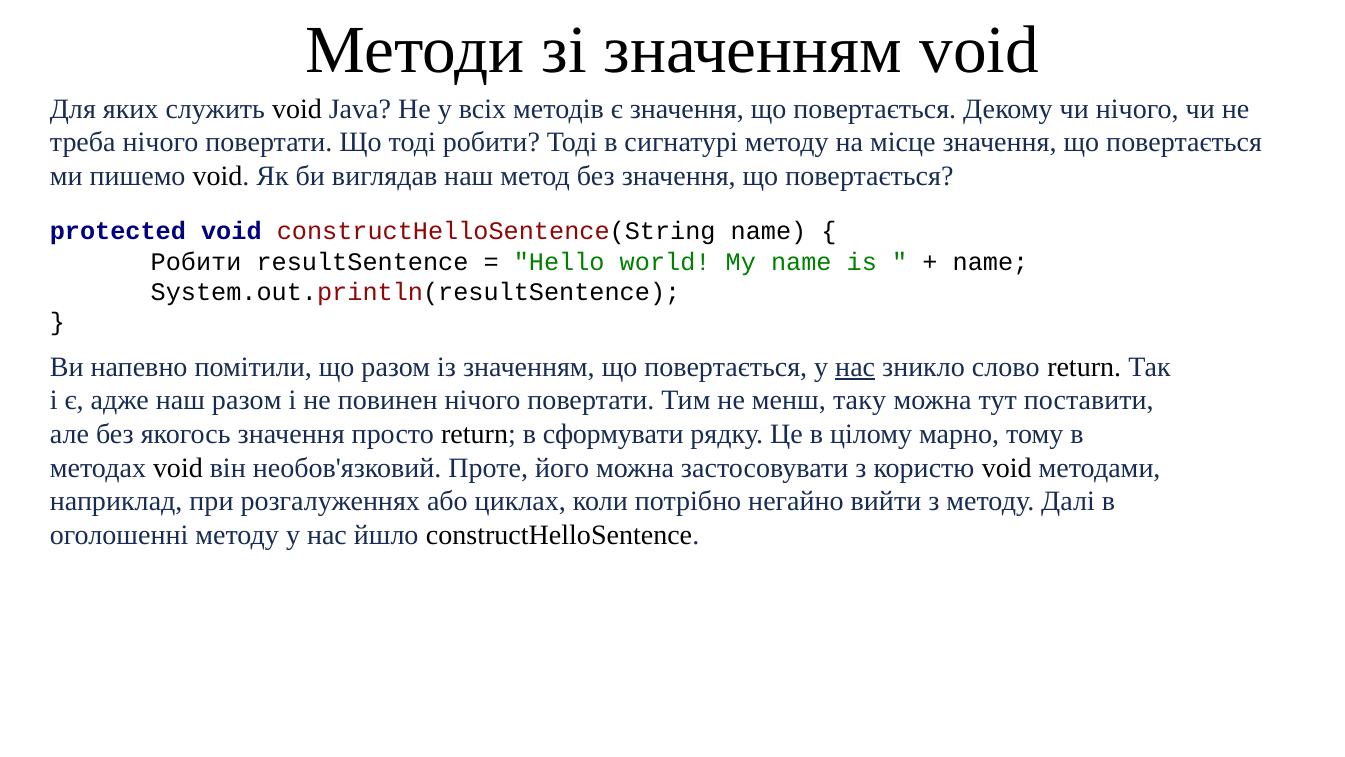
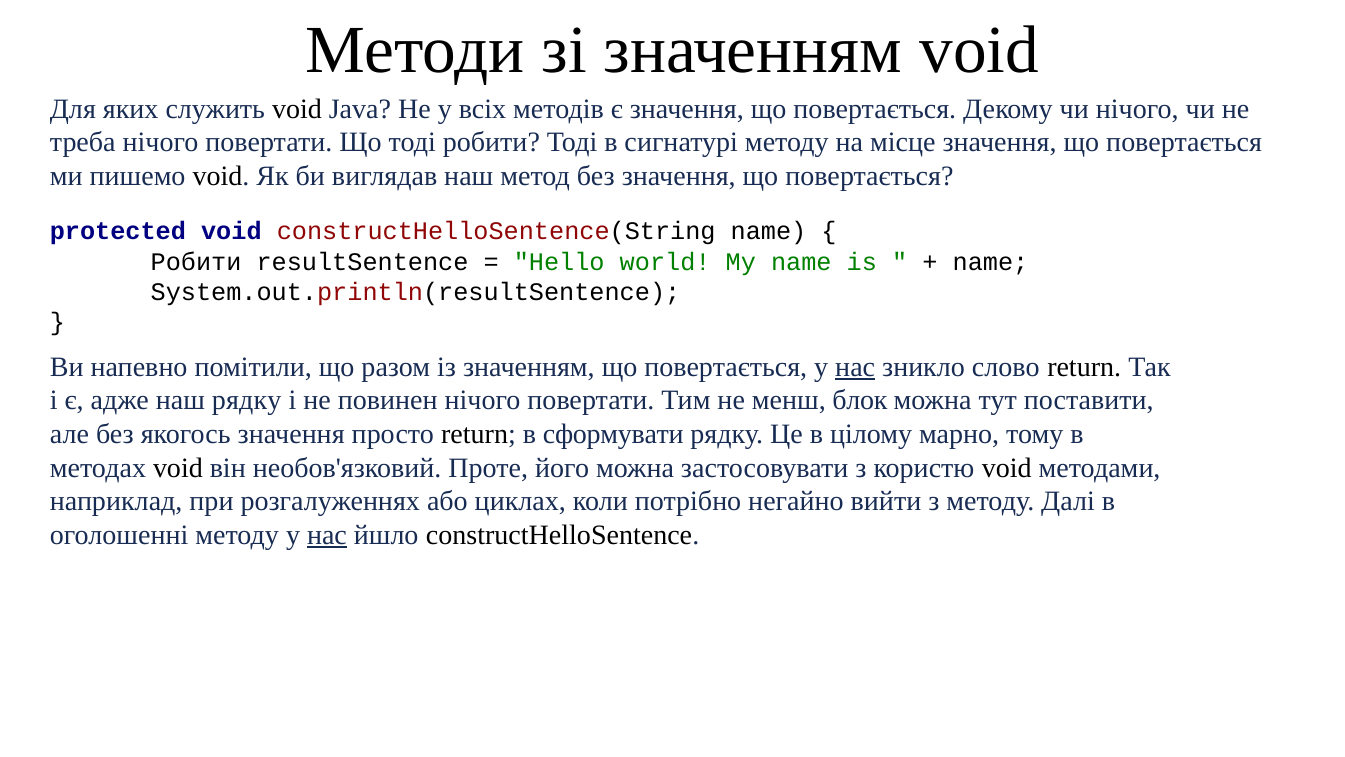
наш разом: разом -> рядку
таку: таку -> блок
нас at (327, 535) underline: none -> present
